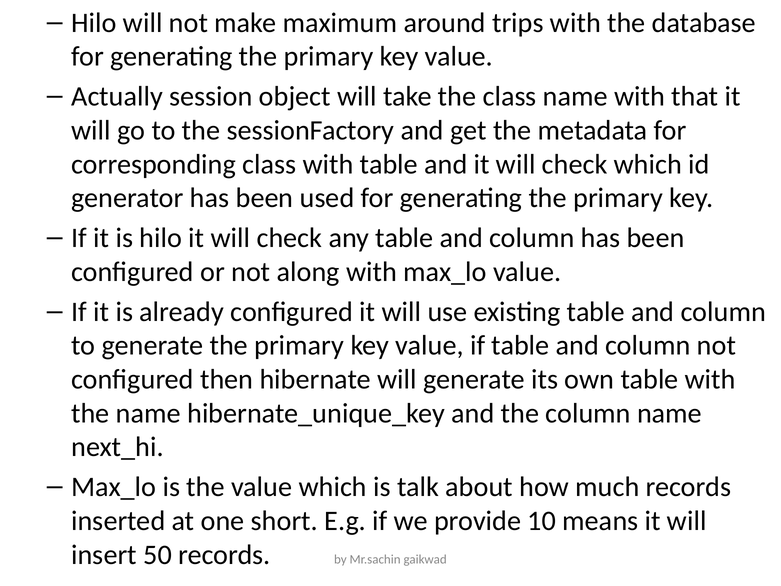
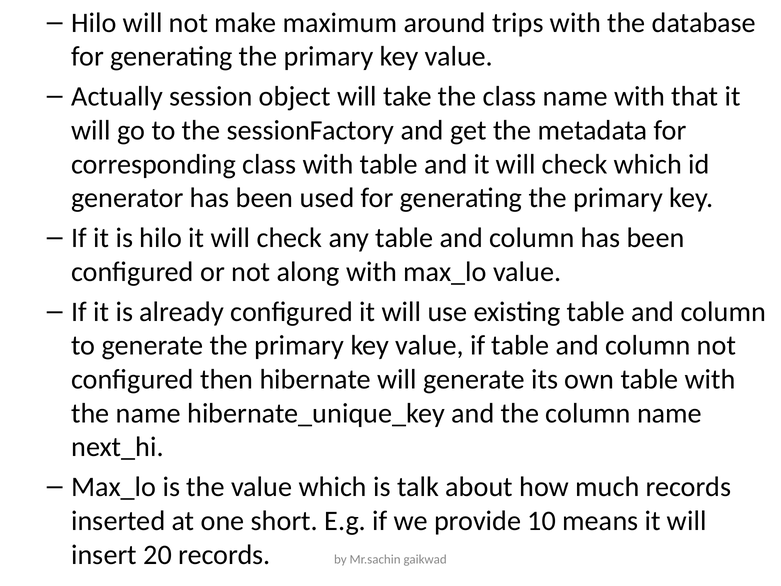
50: 50 -> 20
